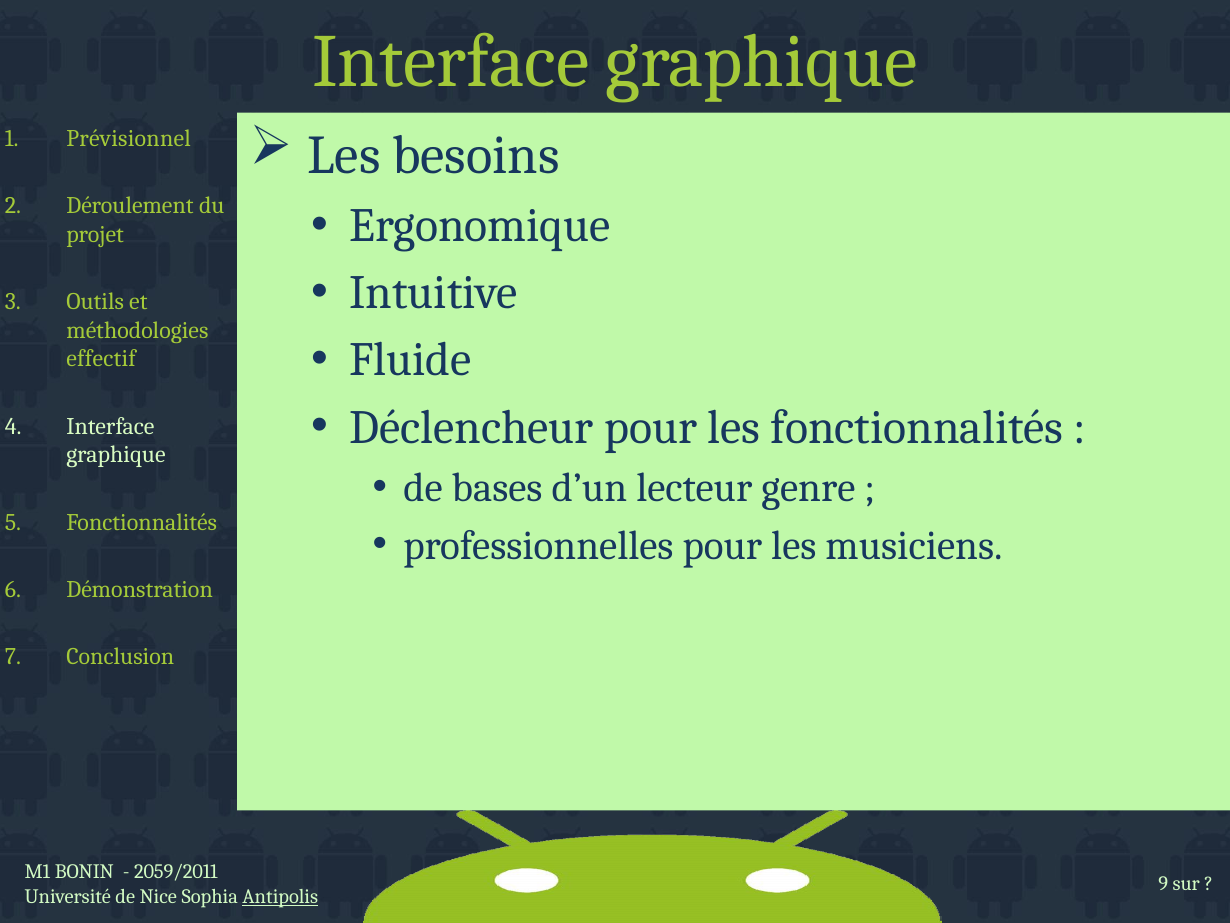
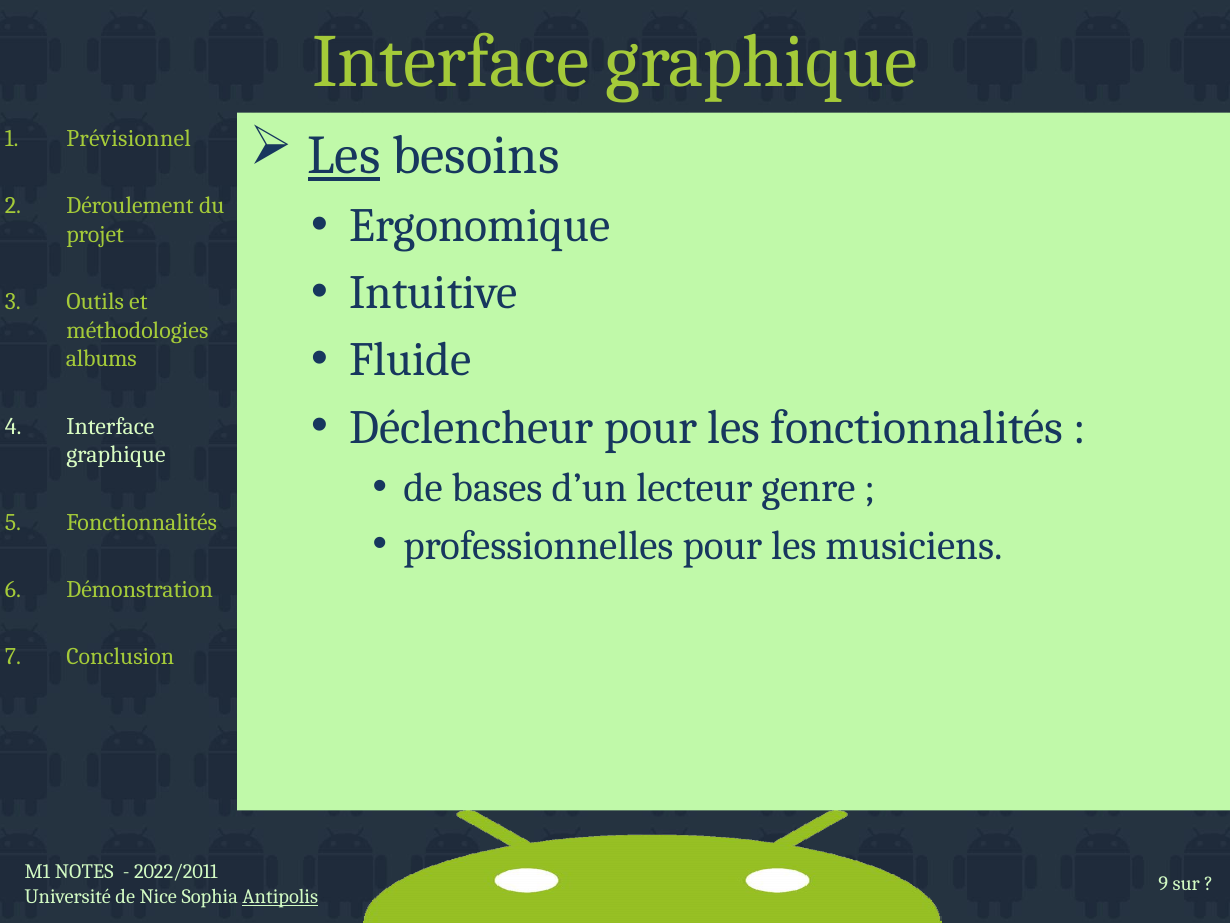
Les at (344, 155) underline: none -> present
effectif: effectif -> albums
BONIN: BONIN -> NOTES
2059/2011: 2059/2011 -> 2022/2011
